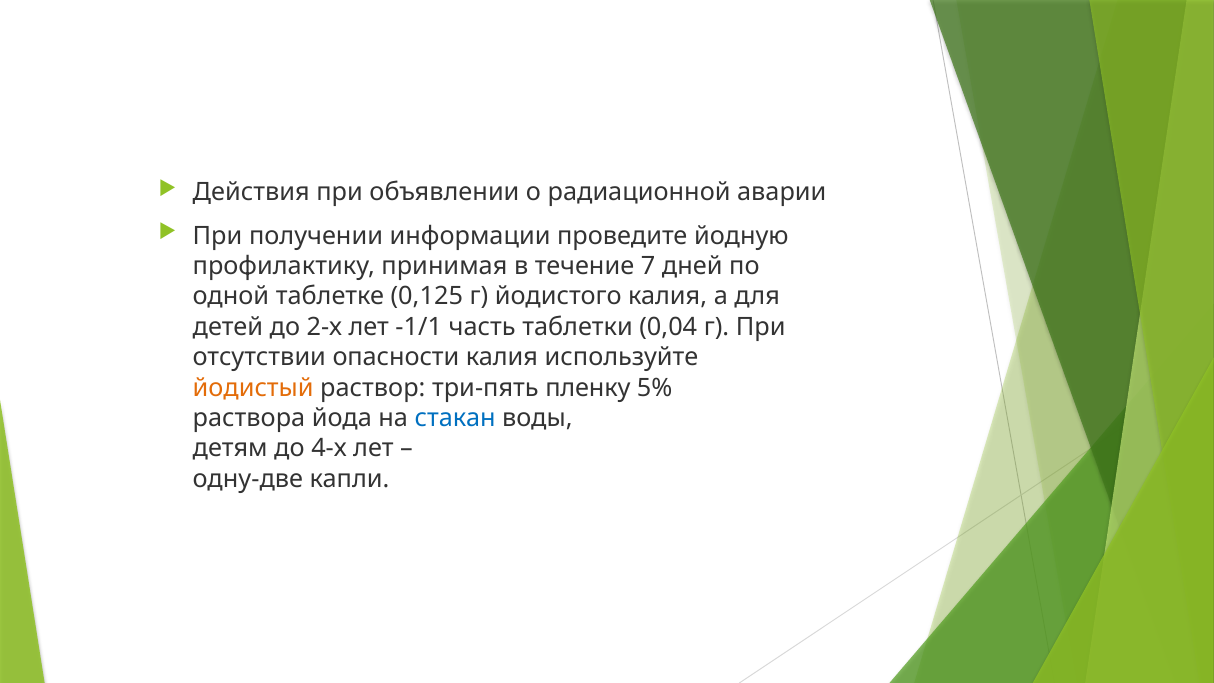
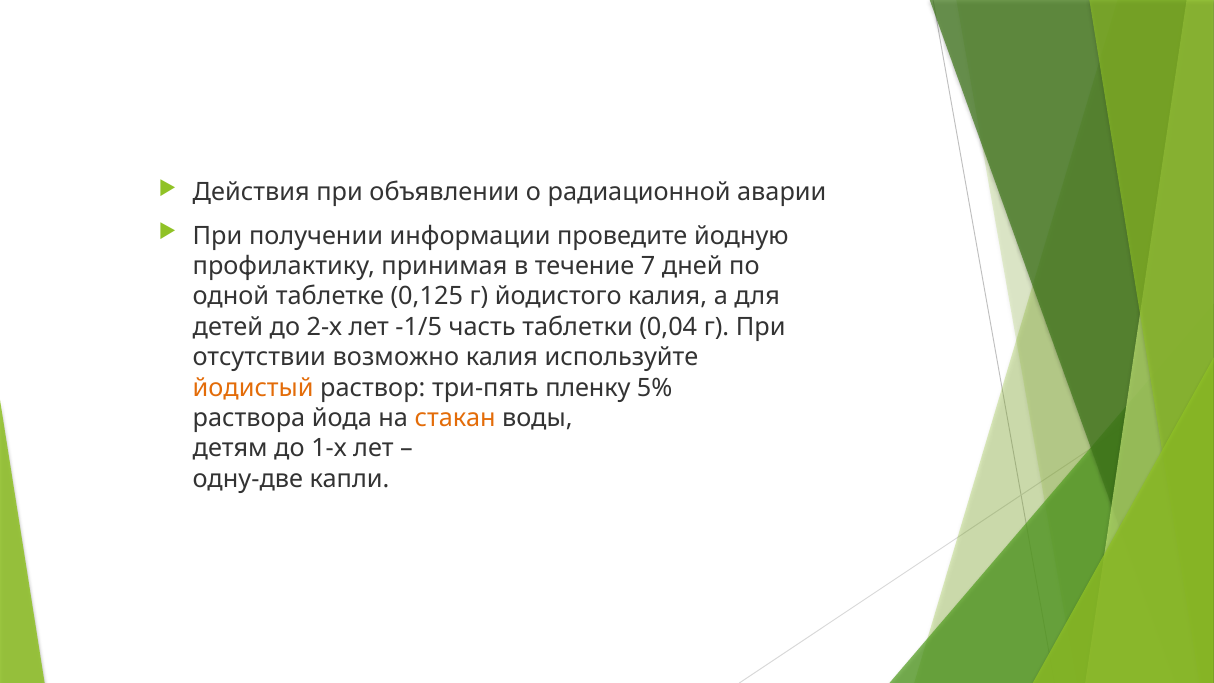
-1/1: -1/1 -> -1/5
опасности: опасности -> возможно
стакан colour: blue -> orange
4-х: 4-х -> 1-х
